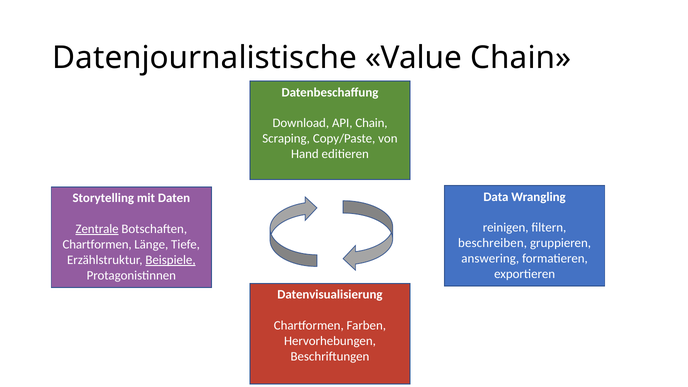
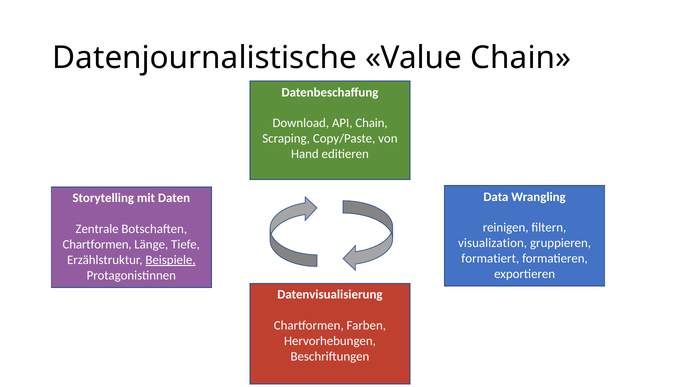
Zentrale underline: present -> none
beschreiben: beschreiben -> visualization
answering: answering -> formatiert
